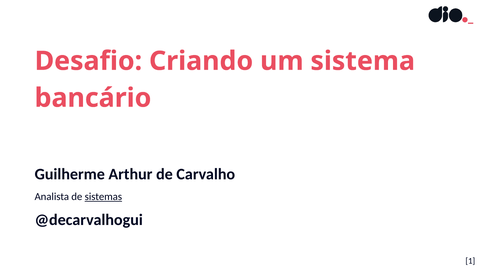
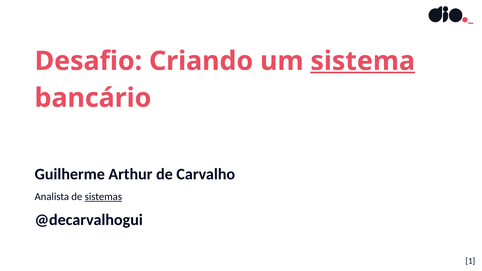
sistema underline: none -> present
